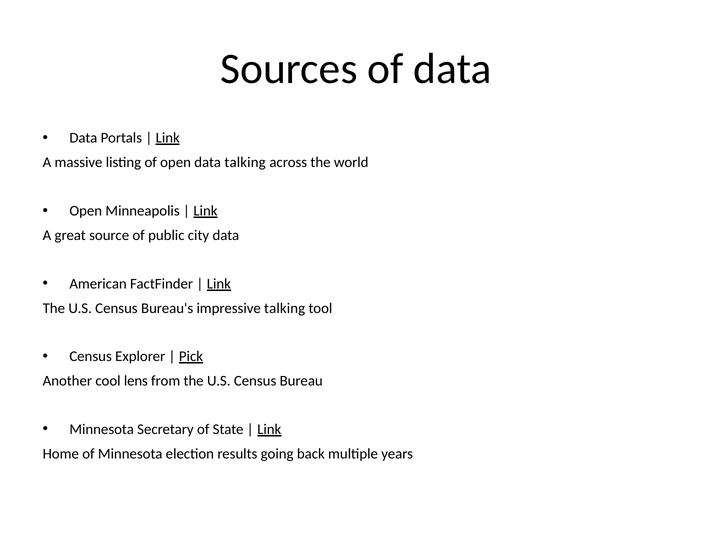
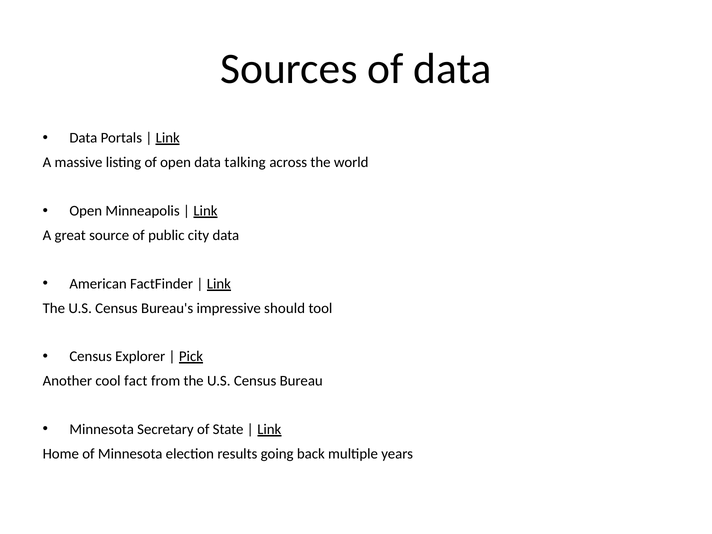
impressive talking: talking -> should
lens: lens -> fact
